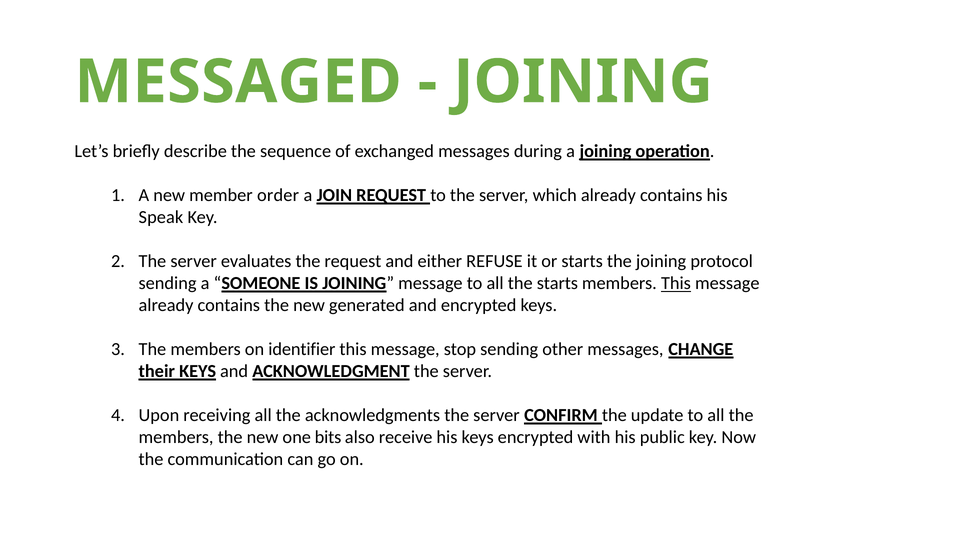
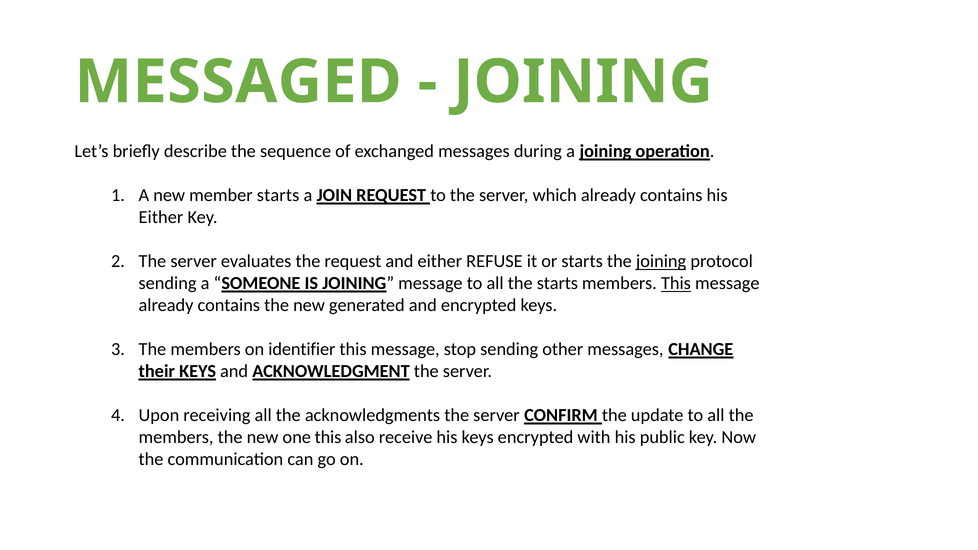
member order: order -> starts
Speak at (161, 217): Speak -> Either
joining at (661, 262) underline: none -> present
one bits: bits -> this
